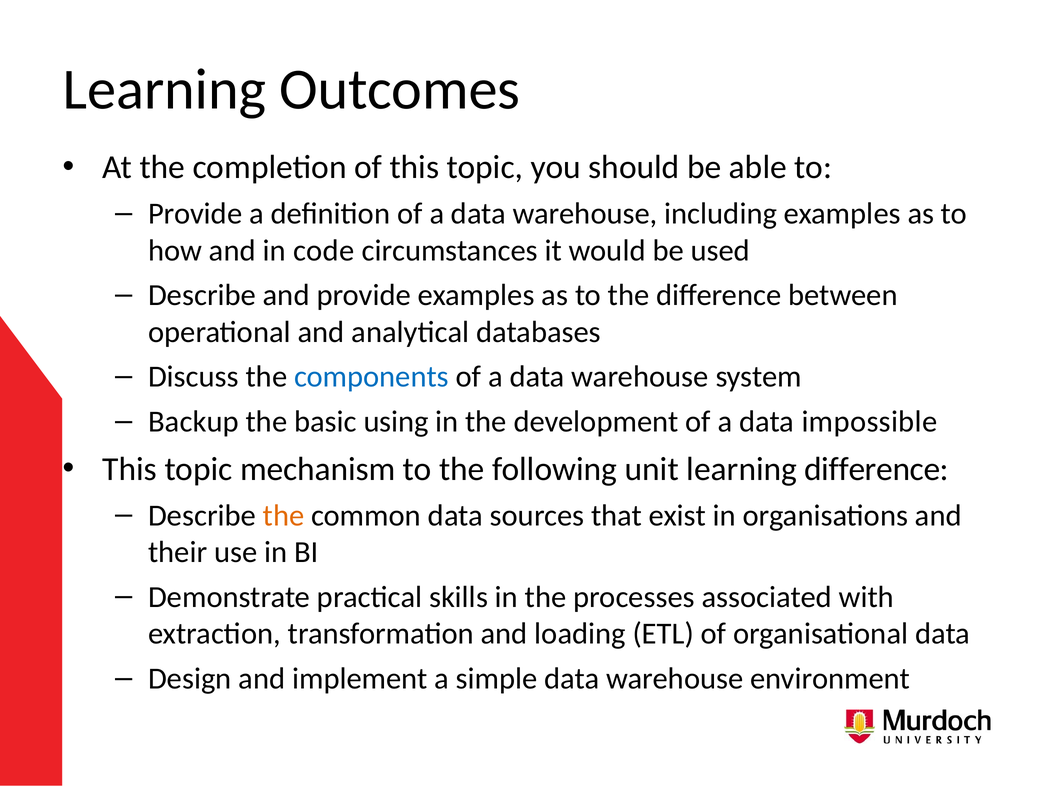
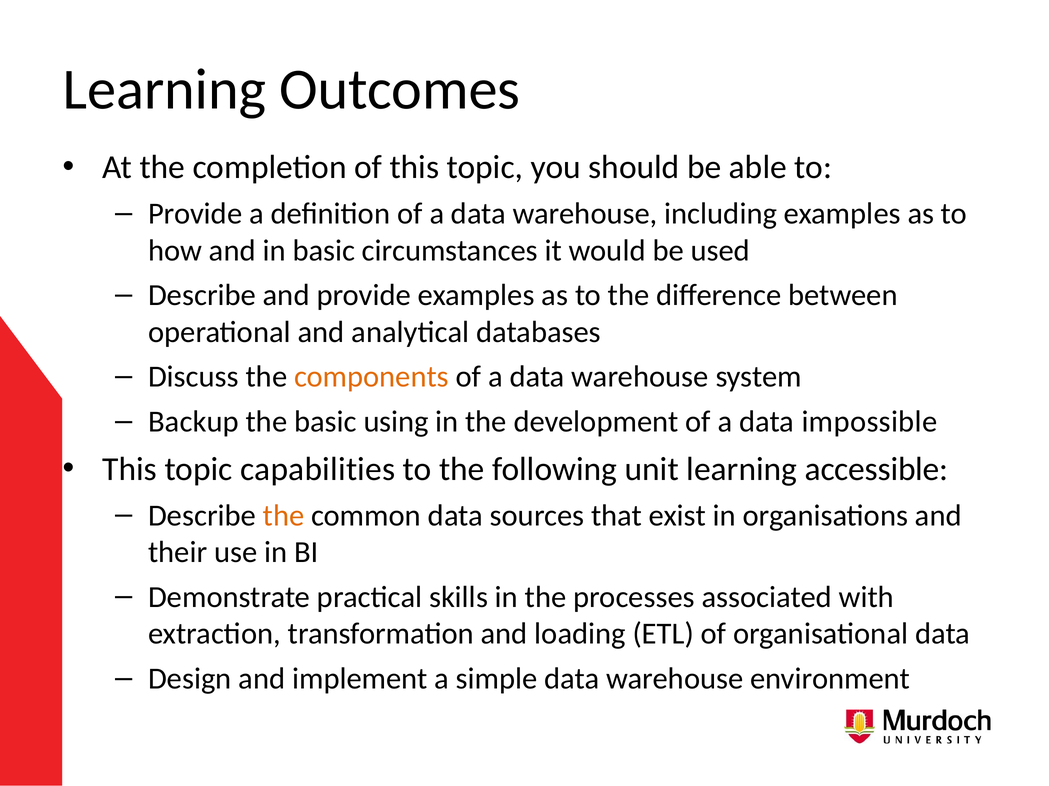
in code: code -> basic
components colour: blue -> orange
mechanism: mechanism -> capabilities
learning difference: difference -> accessible
